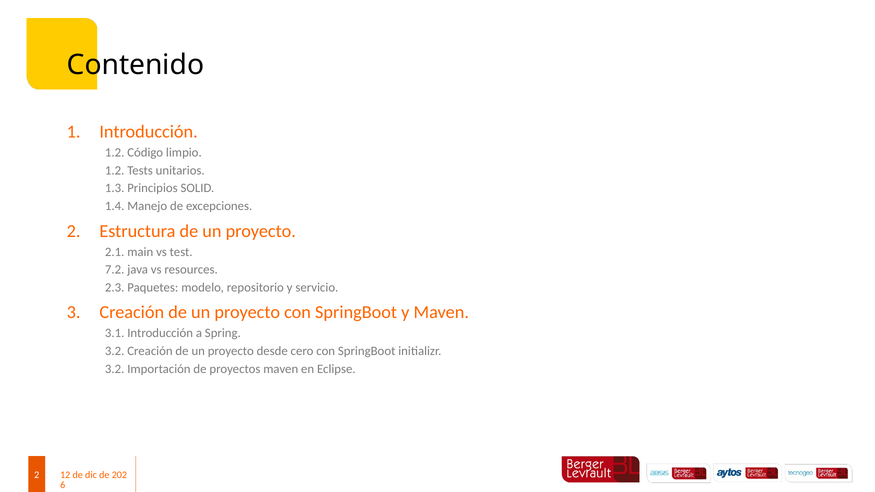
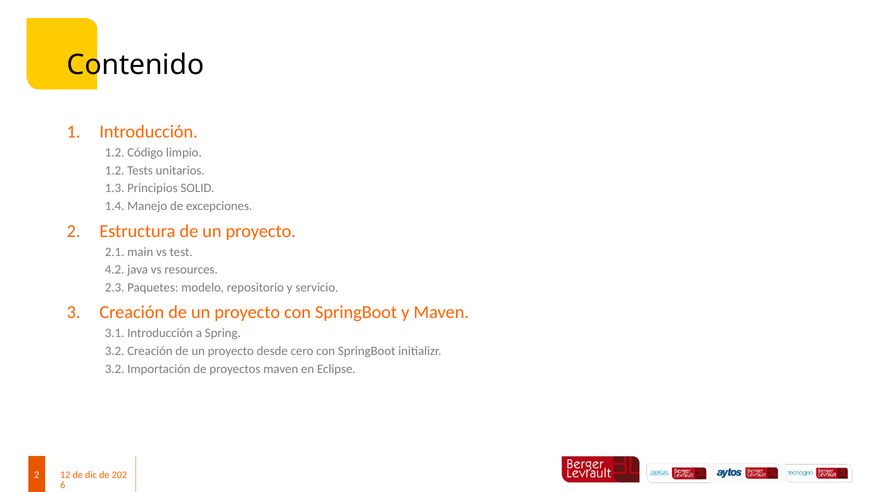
7.2: 7.2 -> 4.2
